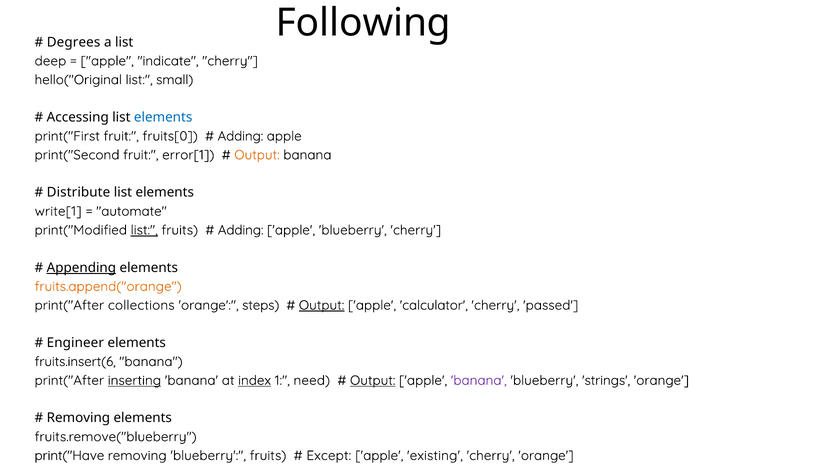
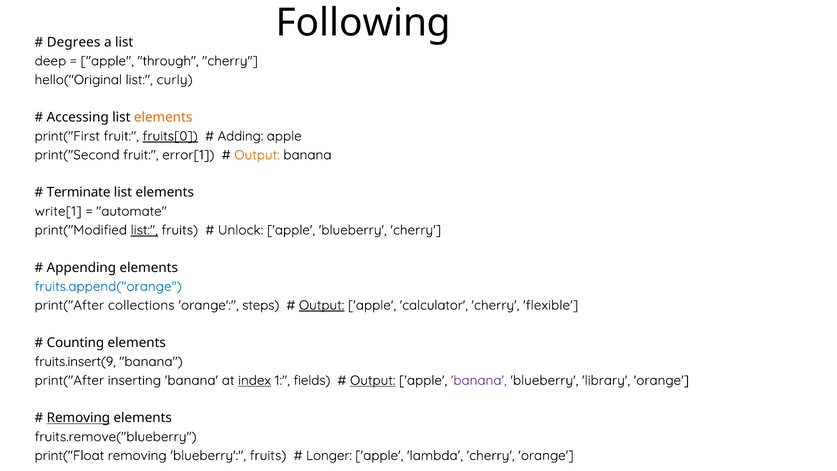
indicate: indicate -> through
small: small -> curly
elements at (163, 117) colour: blue -> orange
fruits[0 underline: none -> present
Distribute: Distribute -> Terminate
Adding at (241, 230): Adding -> Unlock
Appending underline: present -> none
fruits.append("orange colour: orange -> blue
passed: passed -> flexible
Engineer: Engineer -> Counting
fruits.insert(6: fruits.insert(6 -> fruits.insert(9
inserting underline: present -> none
need: need -> fields
strings: strings -> library
Removing at (78, 418) underline: none -> present
print("Have: print("Have -> print("Float
Except: Except -> Longer
existing: existing -> lambda
